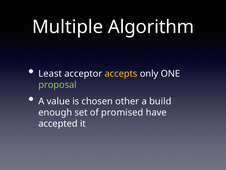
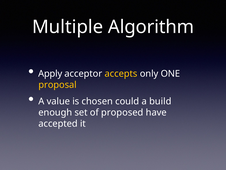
Least: Least -> Apply
proposal colour: light green -> yellow
other: other -> could
promised: promised -> proposed
